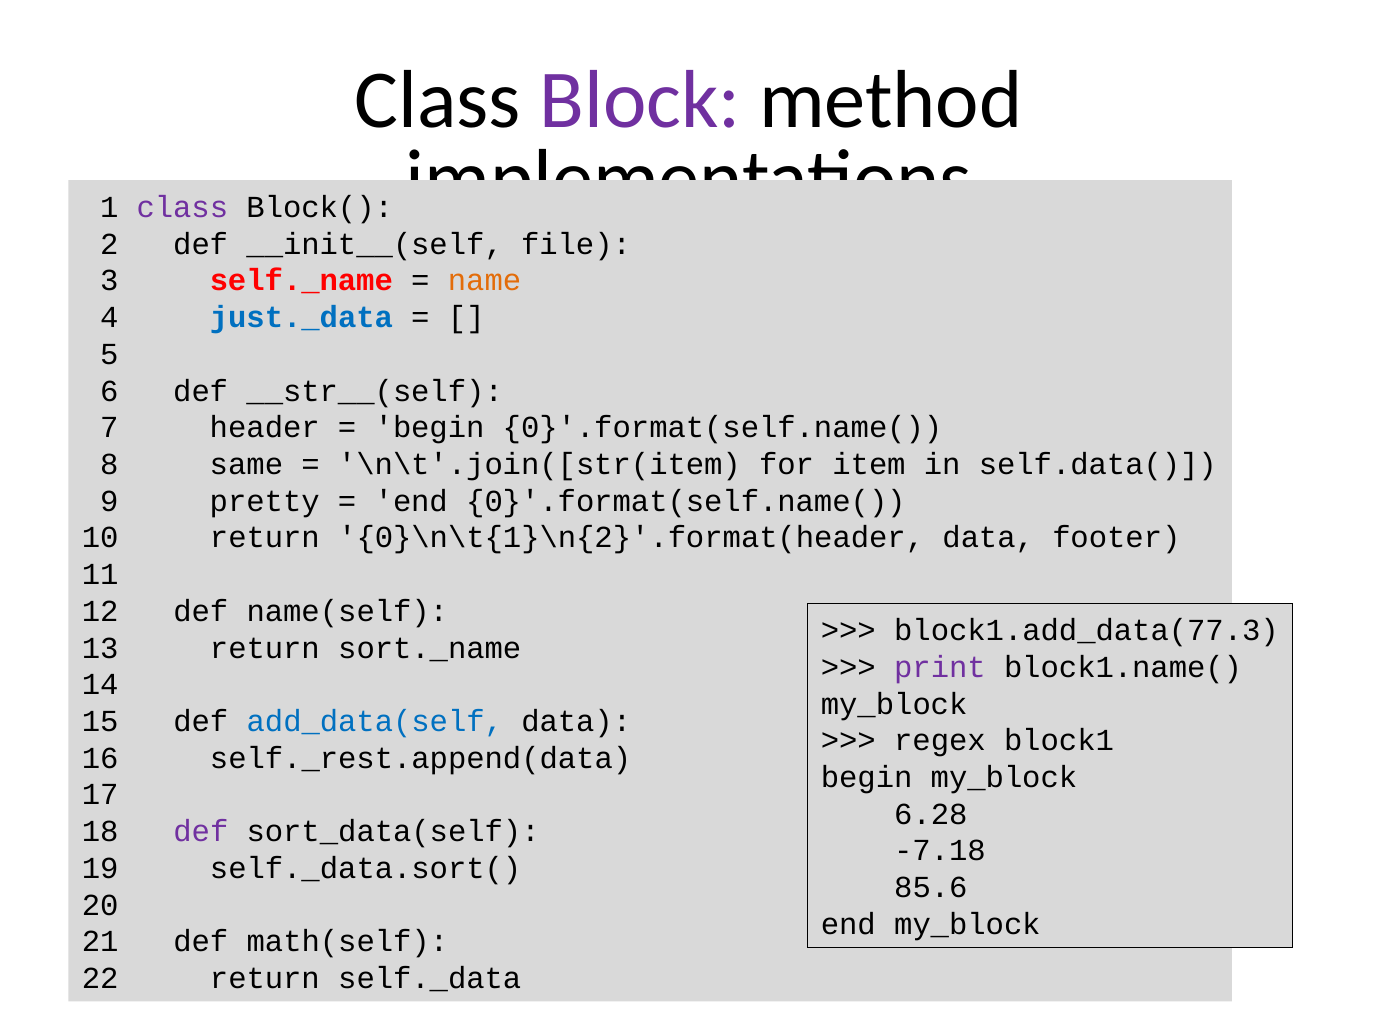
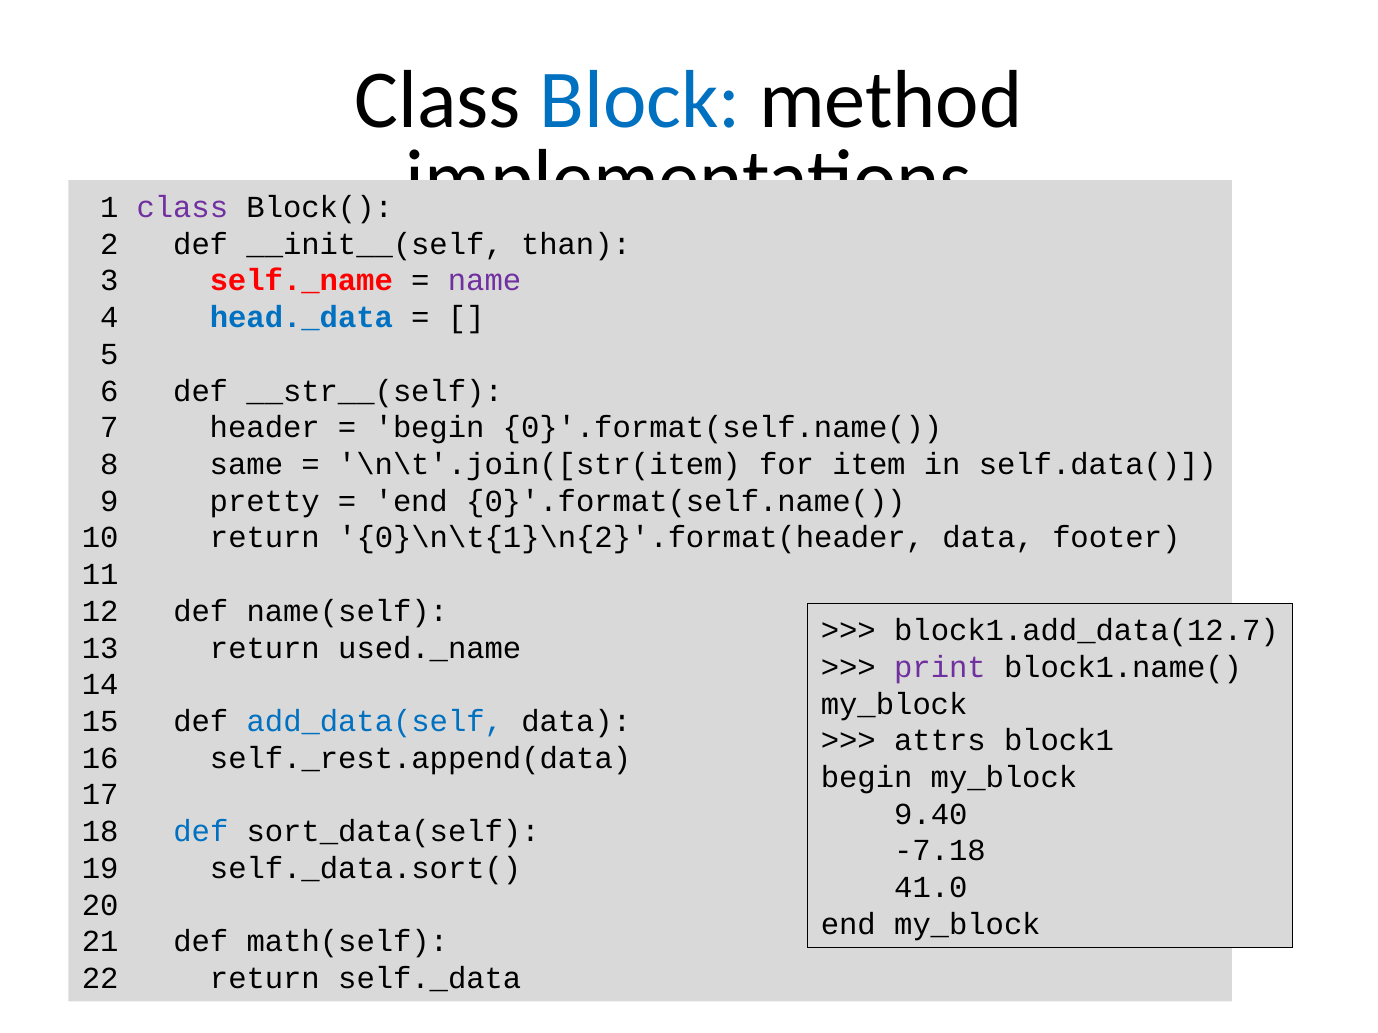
Block colour: purple -> blue
file: file -> than
name colour: orange -> purple
just._data: just._data -> head._data
block1.add_data(77.3: block1.add_data(77.3 -> block1.add_data(12.7
sort._name: sort._name -> used._name
regex: regex -> attrs
6.28: 6.28 -> 9.40
def at (201, 832) colour: purple -> blue
85.6: 85.6 -> 41.0
